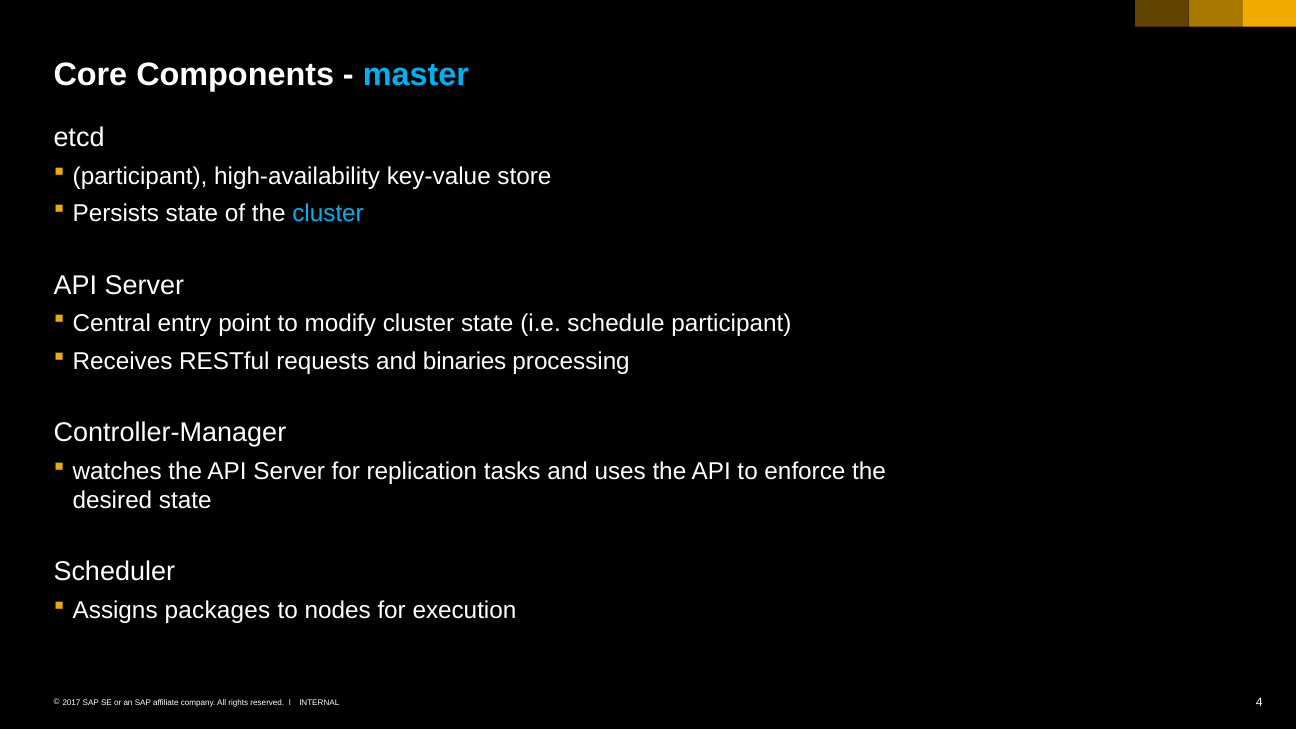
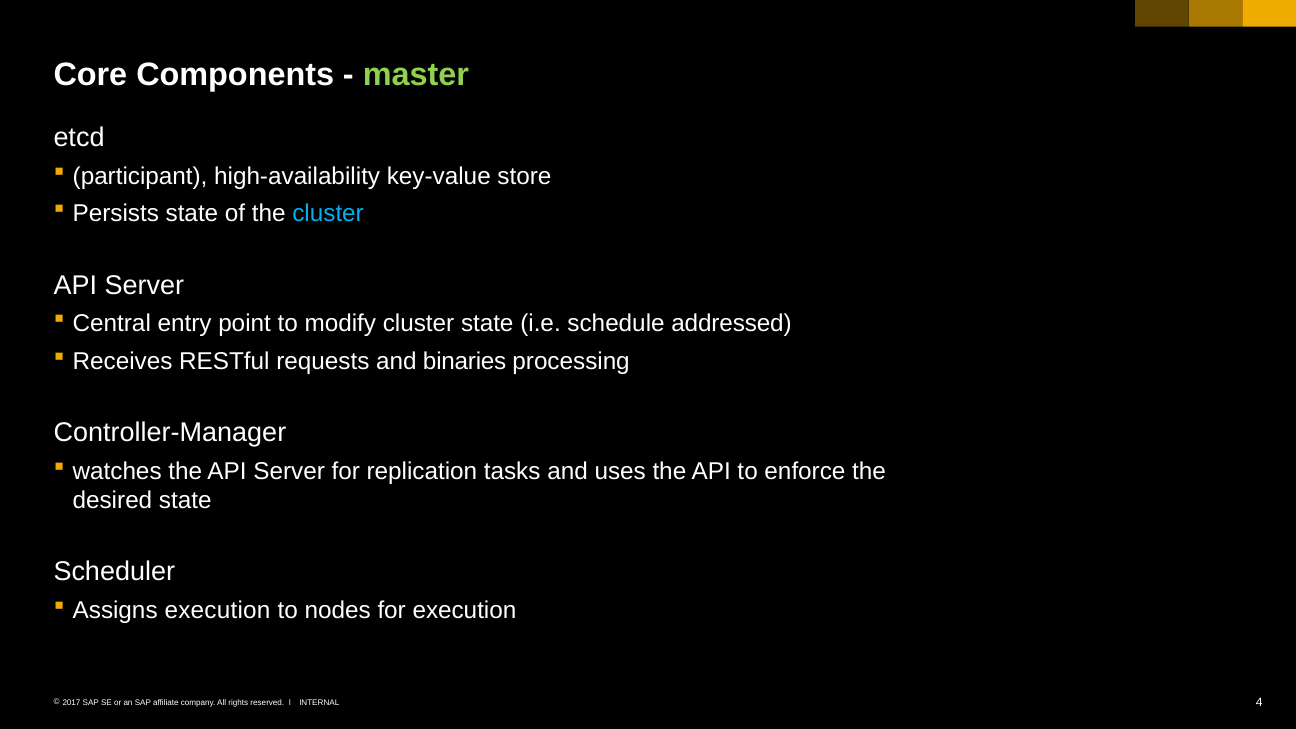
master colour: light blue -> light green
schedule participant: participant -> addressed
Assigns packages: packages -> execution
